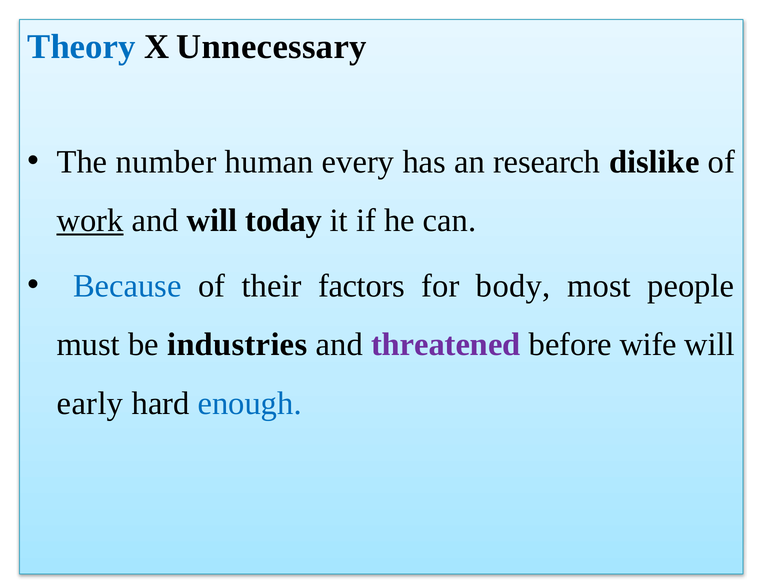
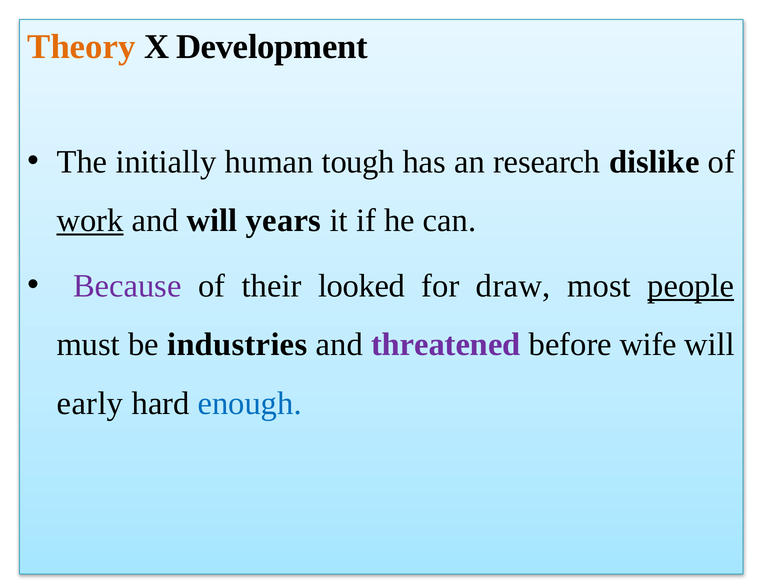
Theory colour: blue -> orange
Unnecessary: Unnecessary -> Development
number: number -> initially
every: every -> tough
today: today -> years
Because colour: blue -> purple
factors: factors -> looked
body: body -> draw
people underline: none -> present
